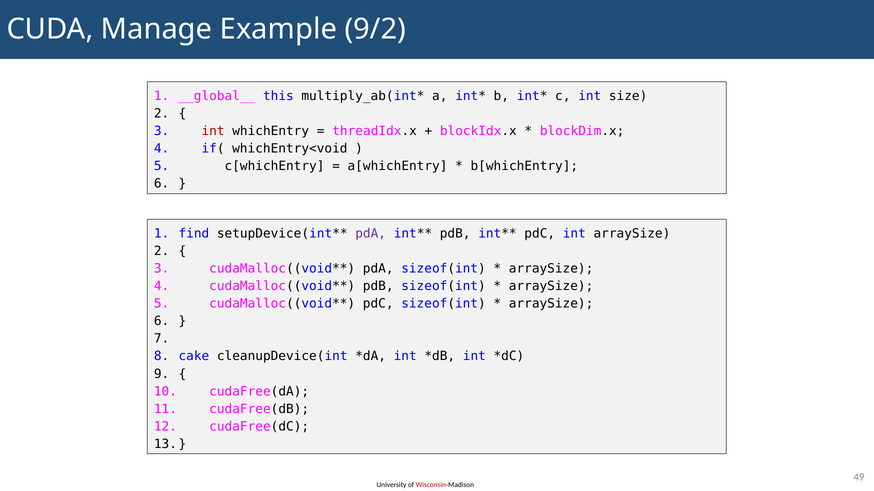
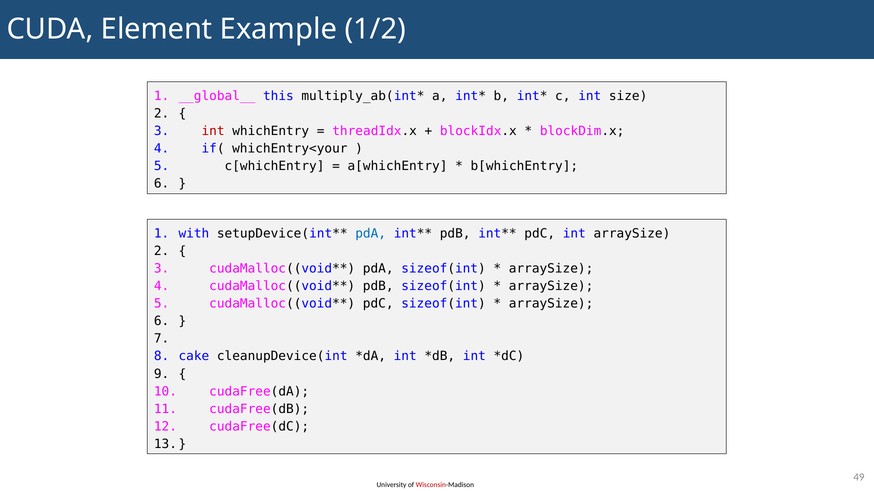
Manage: Manage -> Element
9/2: 9/2 -> 1/2
whichEntry<void: whichEntry<void -> whichEntry<your
find: find -> with
pdA at (371, 234) colour: purple -> blue
